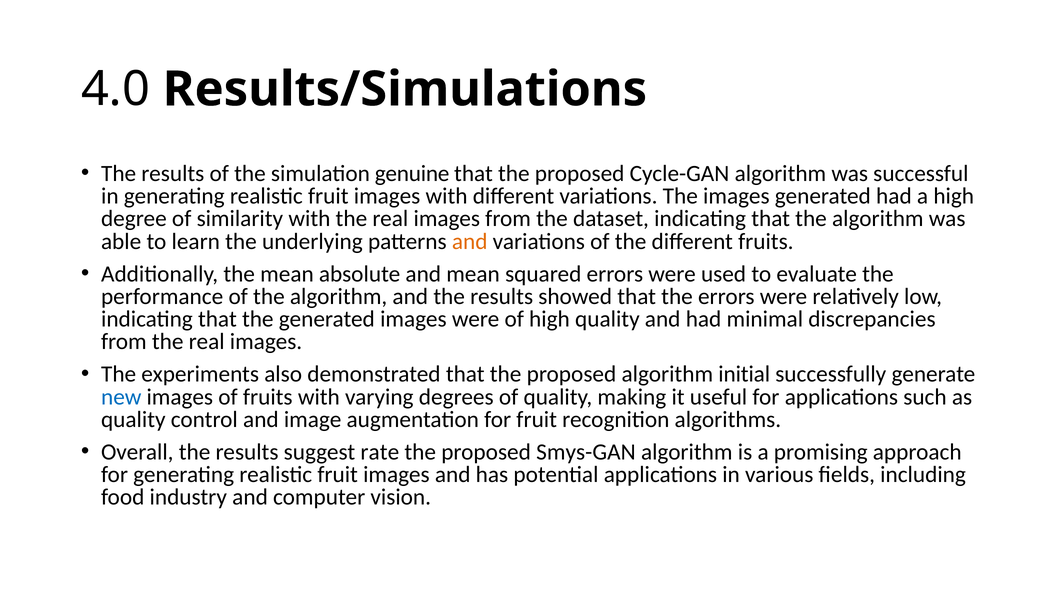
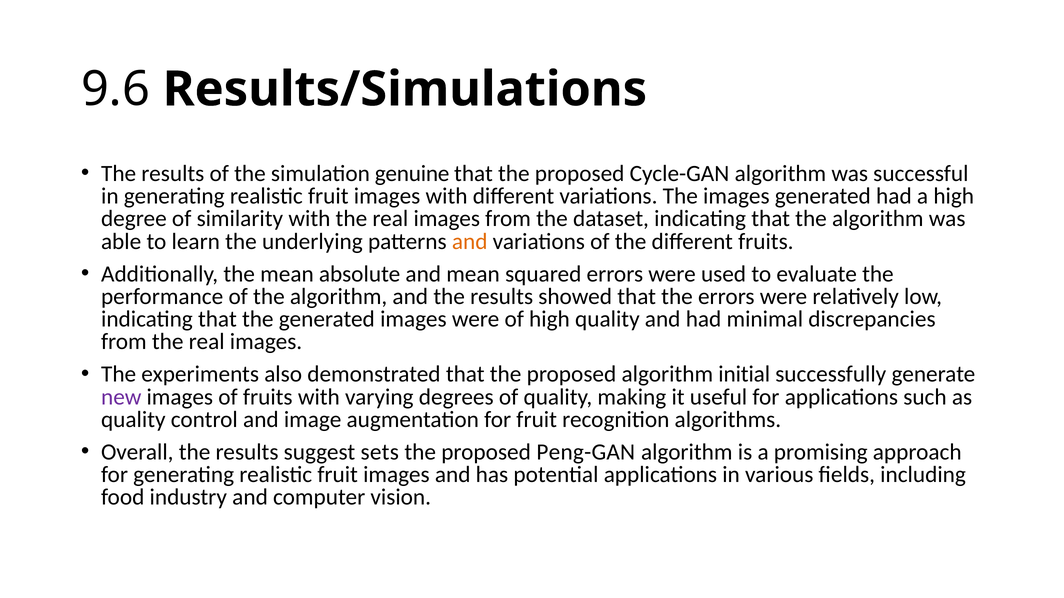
4.0: 4.0 -> 9.6
new colour: blue -> purple
rate: rate -> sets
Smys-GAN: Smys-GAN -> Peng-GAN
